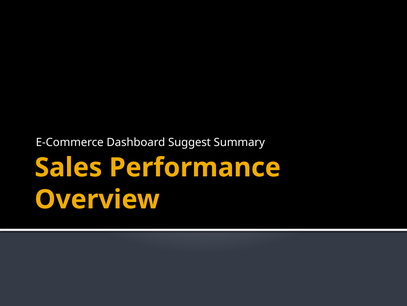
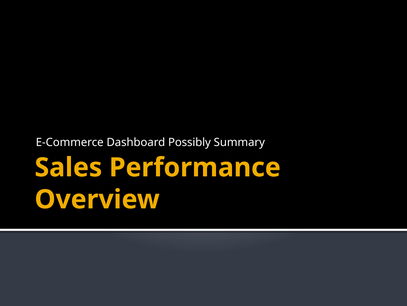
Suggest: Suggest -> Possibly
